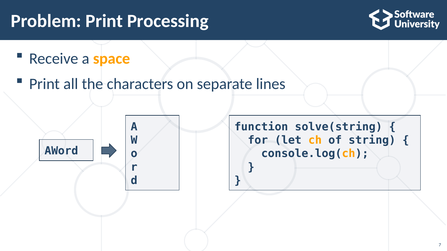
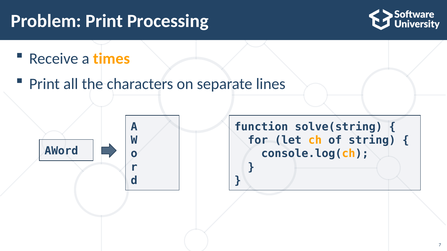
space: space -> times
